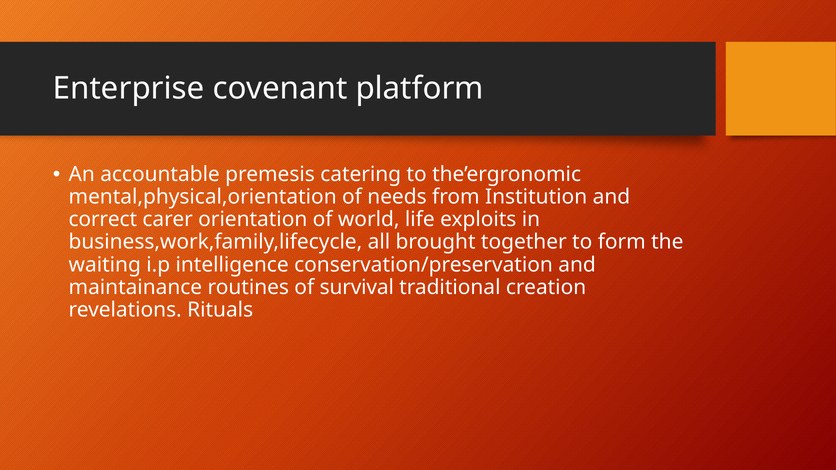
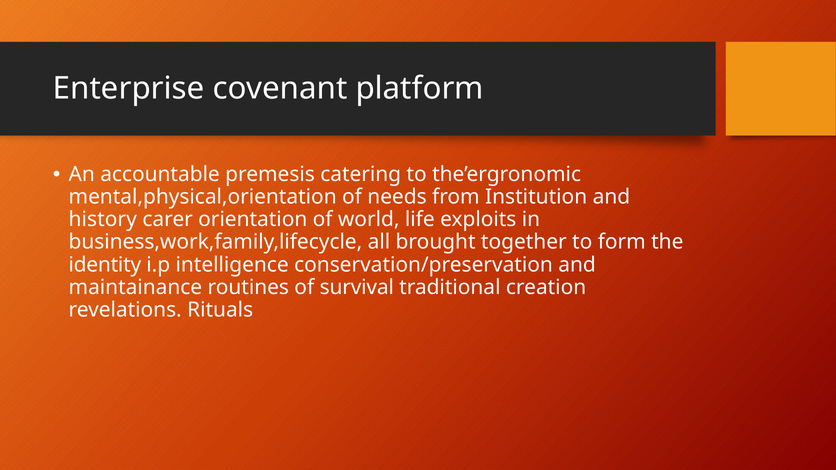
correct: correct -> history
waiting: waiting -> identity
